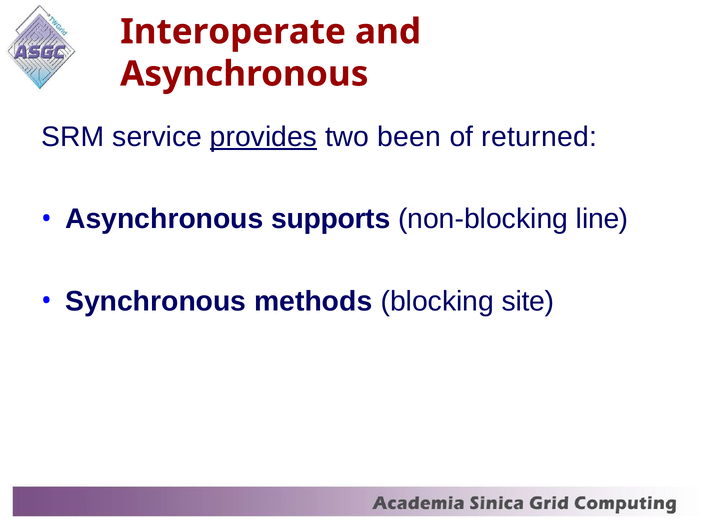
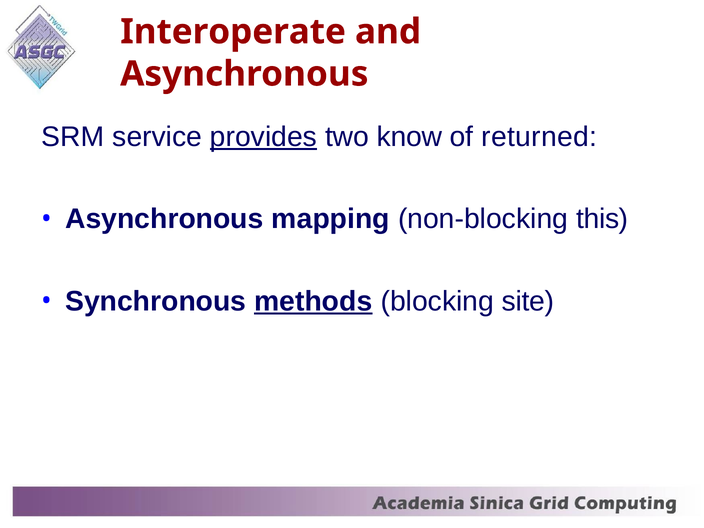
been: been -> know
supports: supports -> mapping
line: line -> this
methods underline: none -> present
